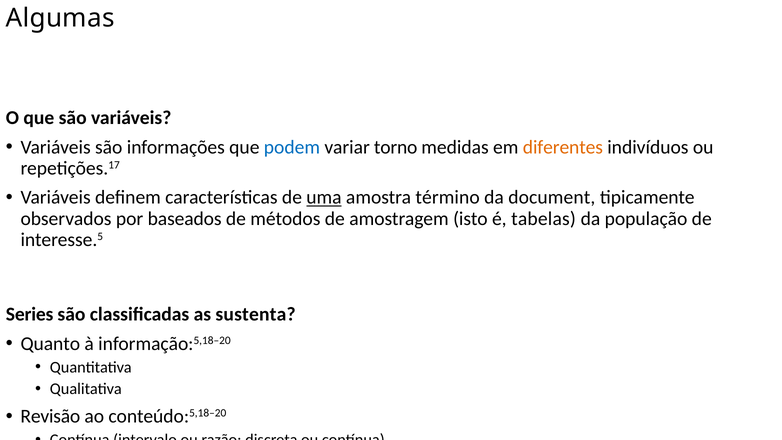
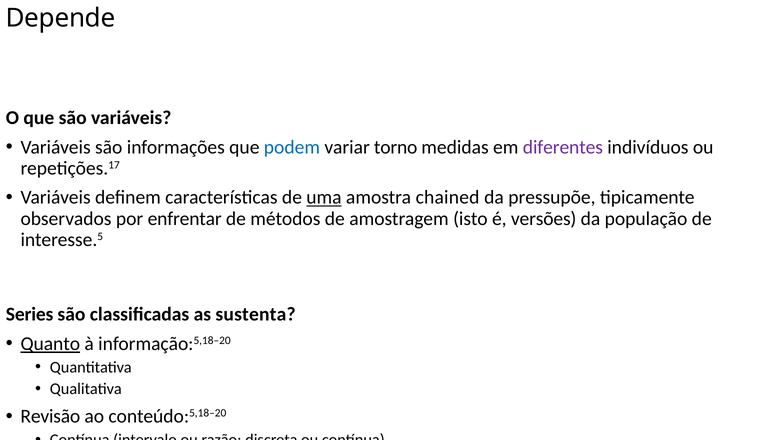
Algumas: Algumas -> Depende
diferentes colour: orange -> purple
término: término -> chained
document: document -> pressupõe
baseados: baseados -> enfrentar
é tabelas: tabelas -> versões
Quanto at (50, 344) underline: none -> present
